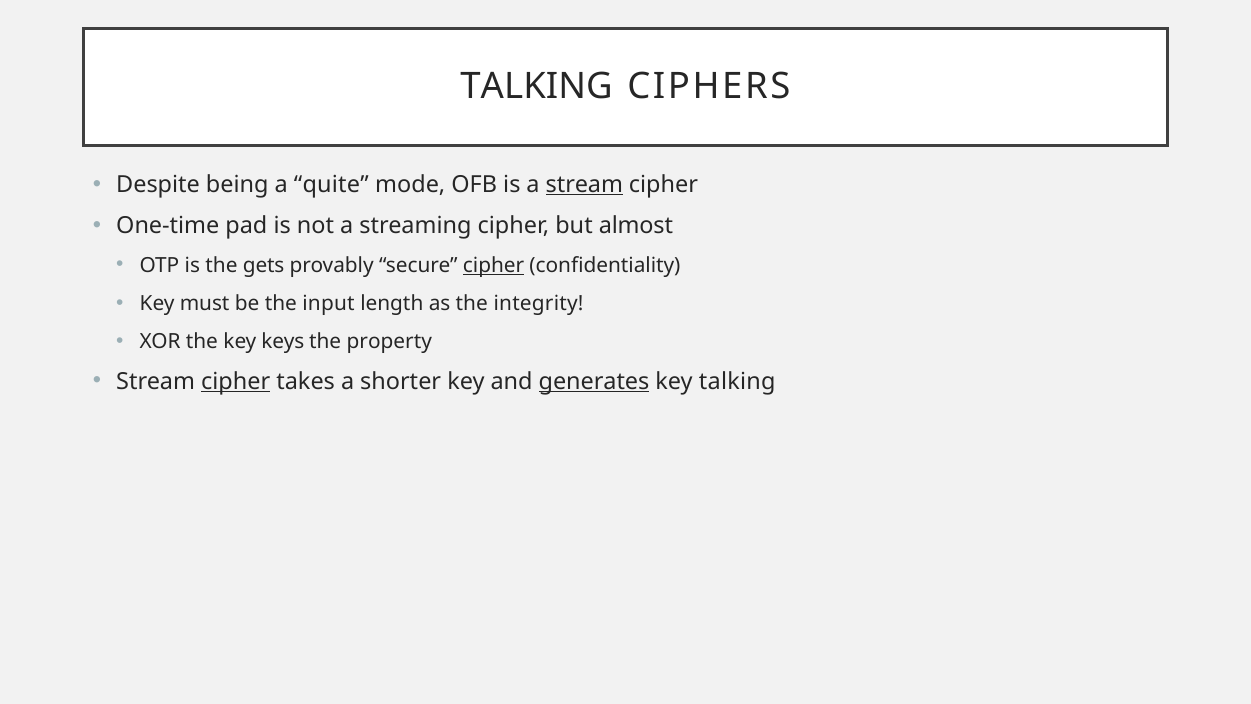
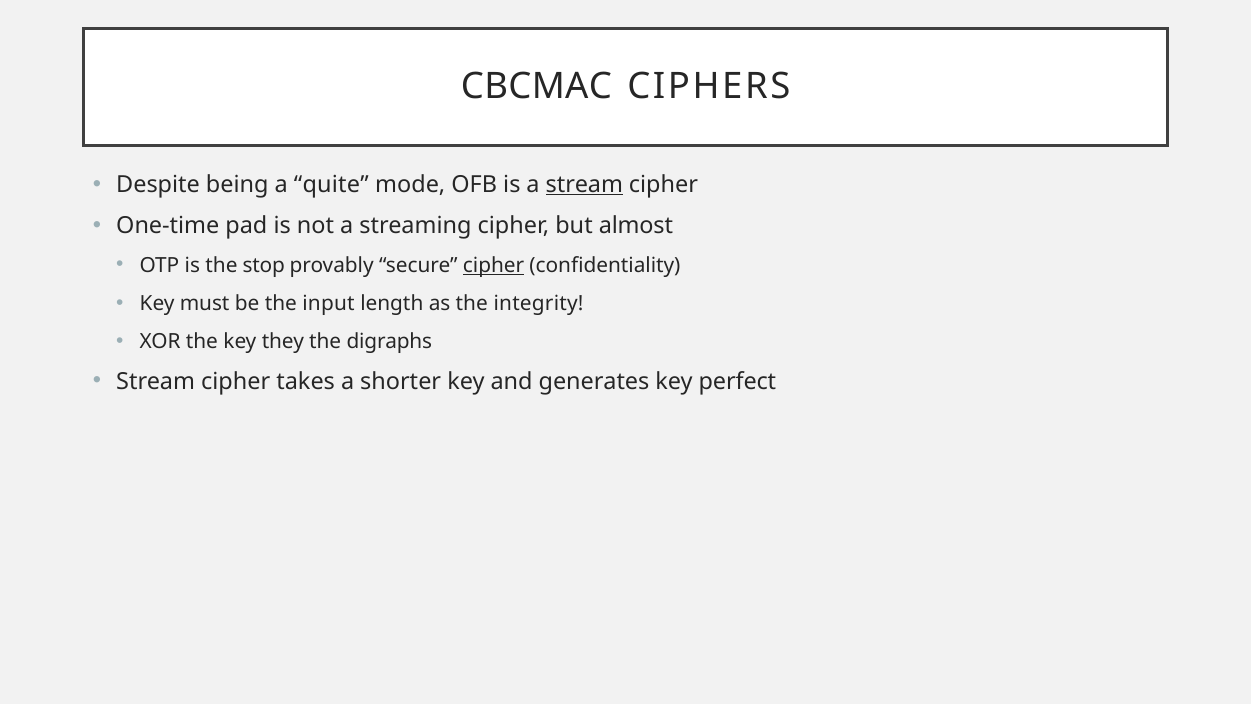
TALKING at (537, 87): TALKING -> CBCMAC
gets: gets -> stop
keys: keys -> they
property: property -> digraphs
cipher at (236, 381) underline: present -> none
generates underline: present -> none
key talking: talking -> perfect
